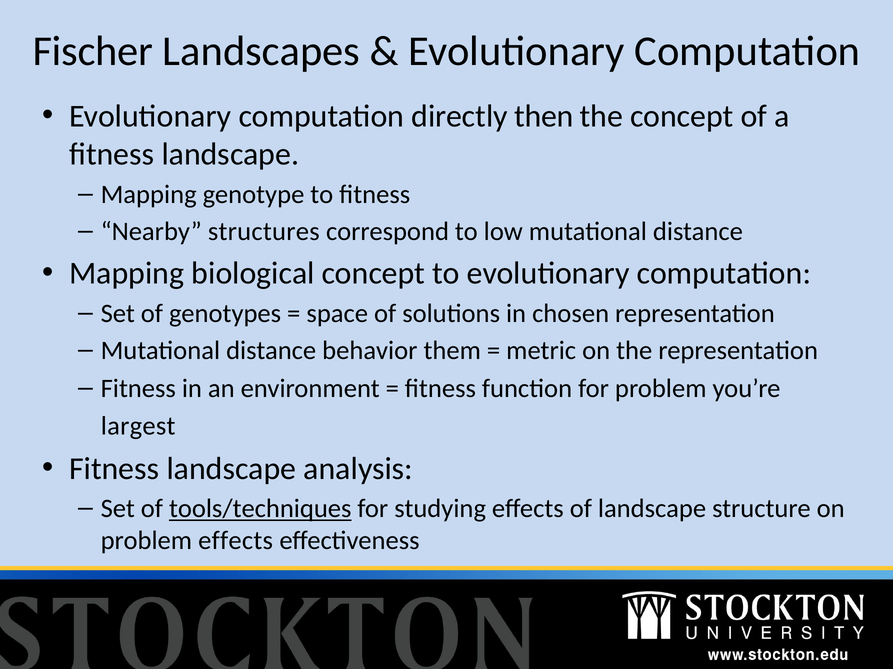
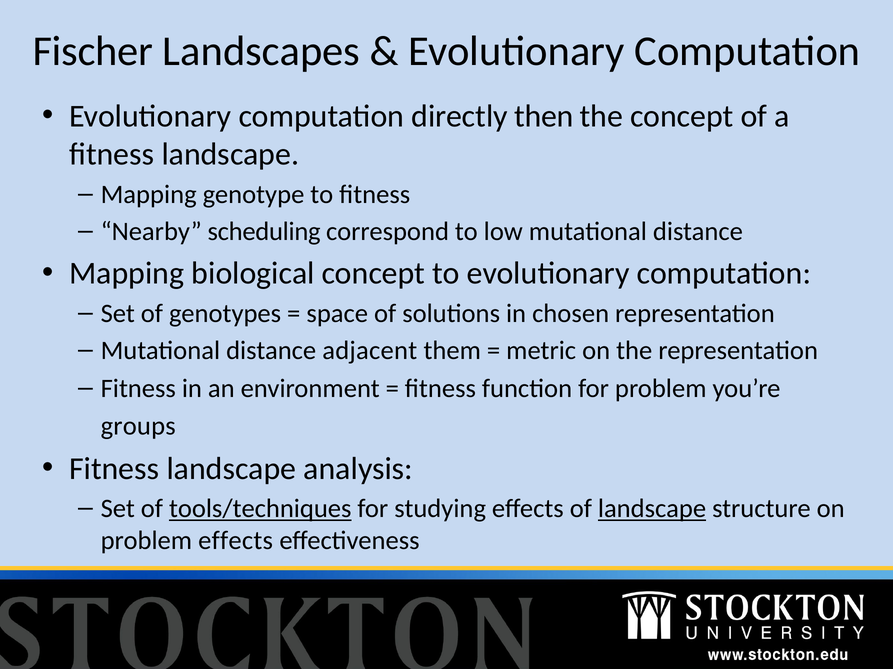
structures: structures -> scheduling
behavior: behavior -> adjacent
largest: largest -> groups
landscape at (652, 509) underline: none -> present
